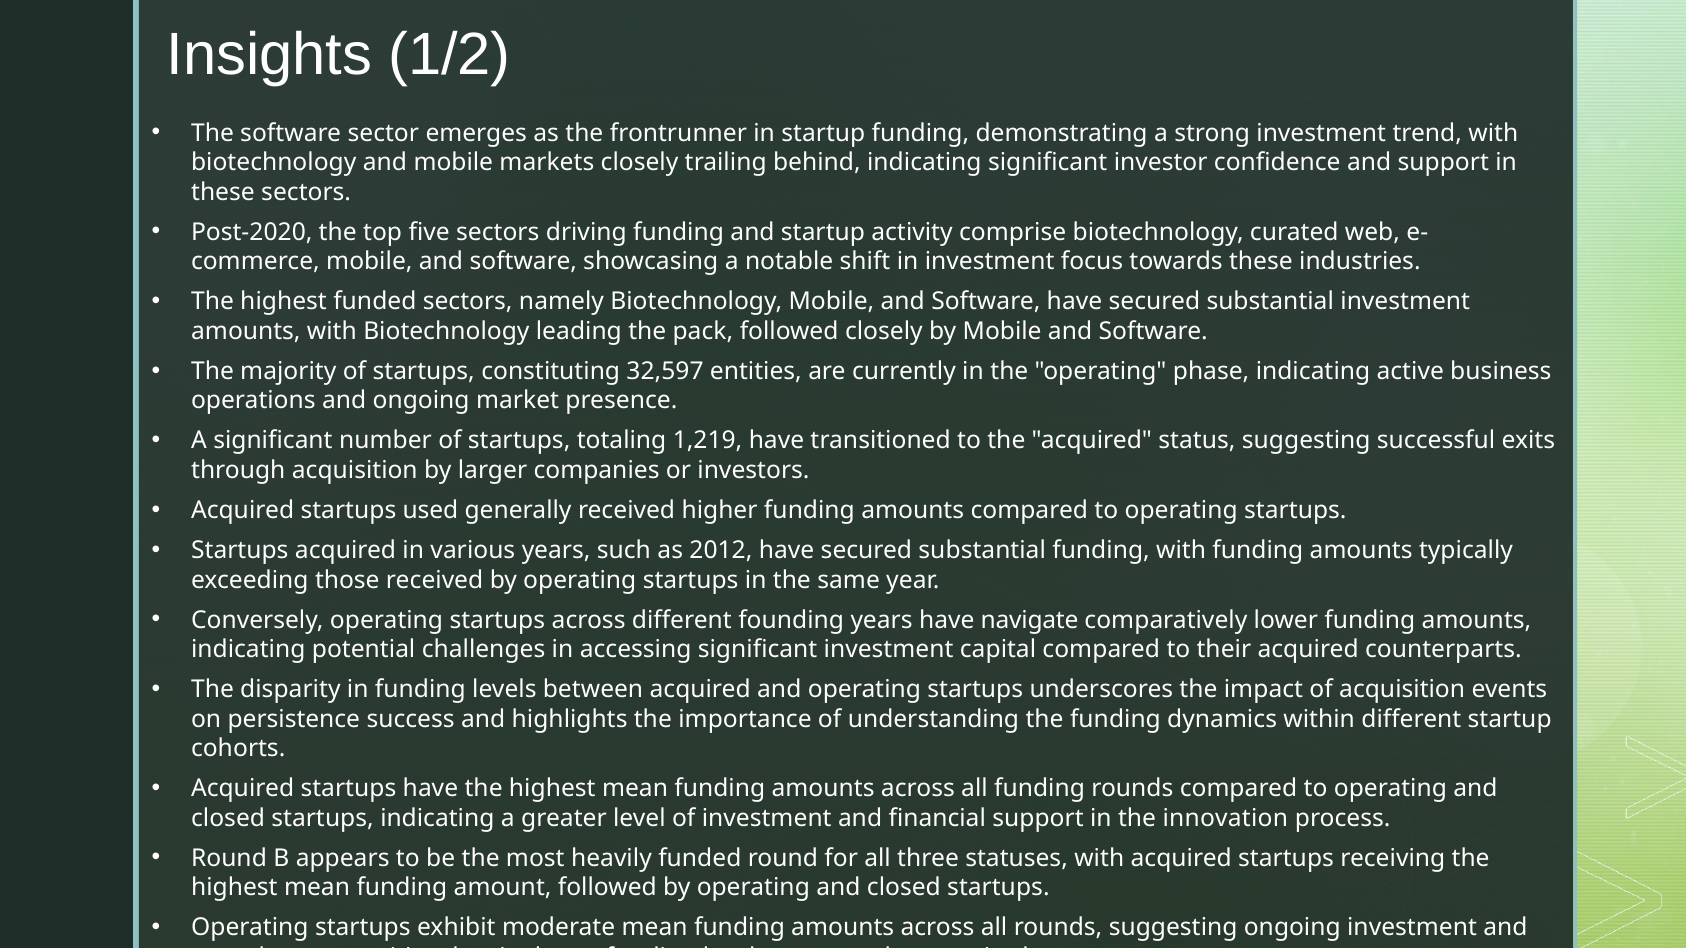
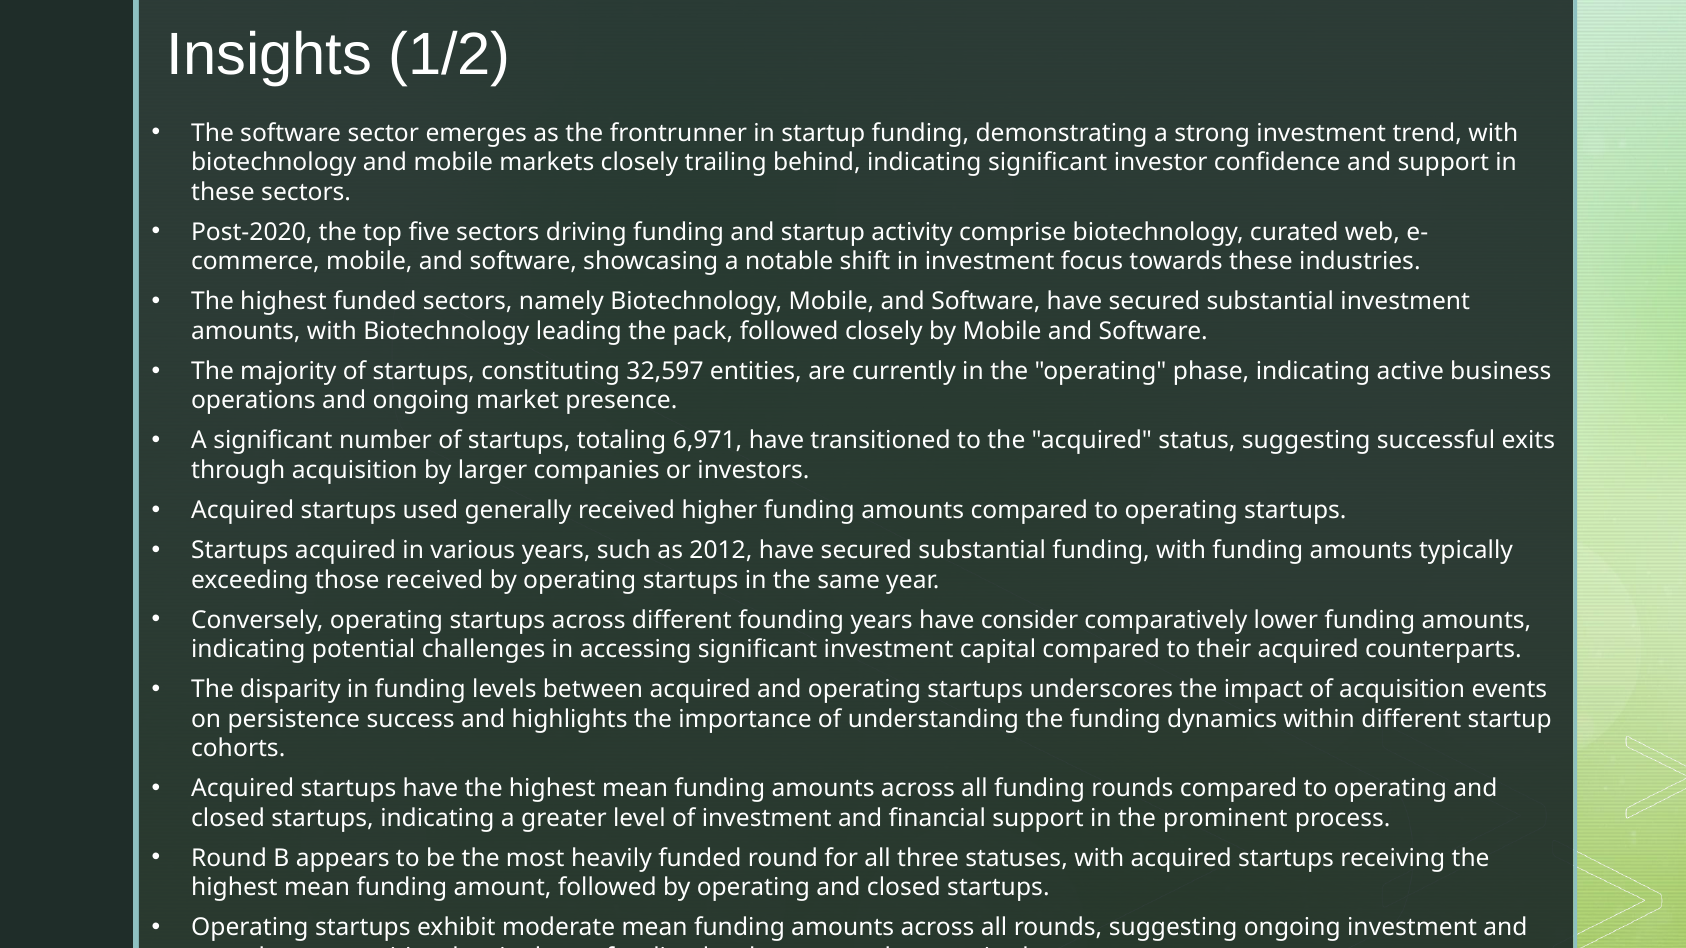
1,219: 1,219 -> 6,971
navigate: navigate -> consider
innovation: innovation -> prominent
